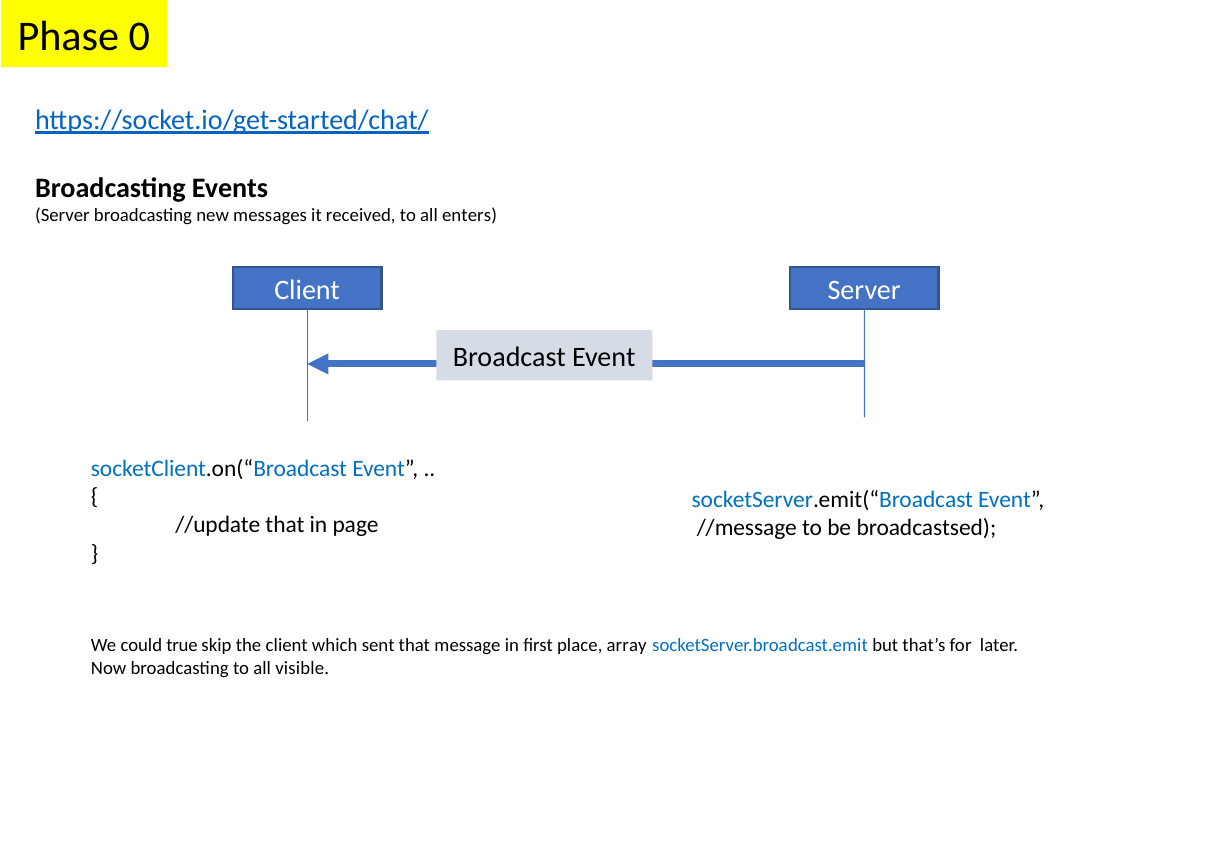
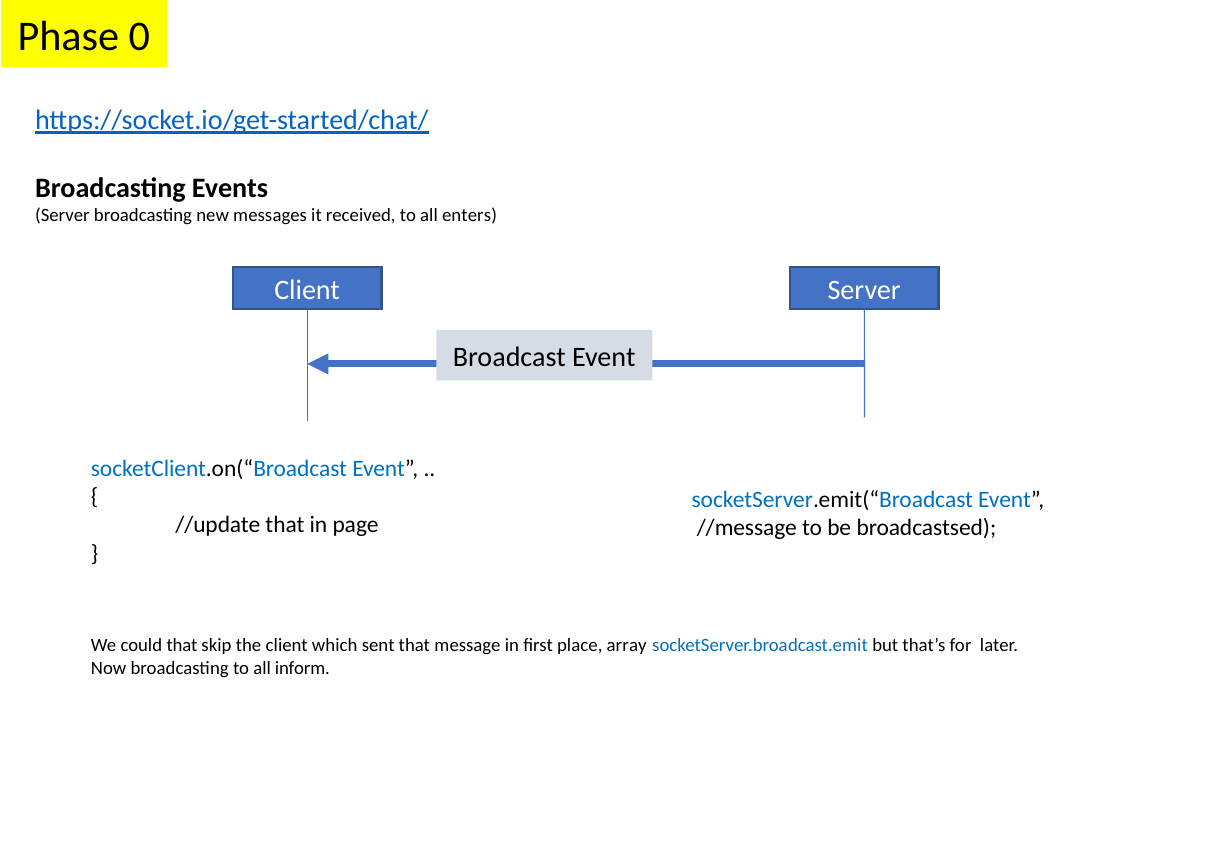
could true: true -> that
visible: visible -> inform
